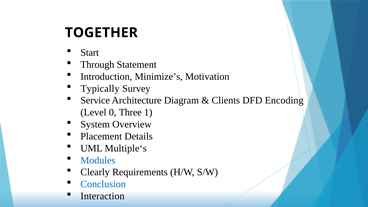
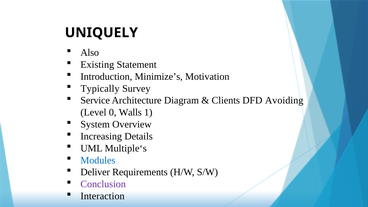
TOGETHER: TOGETHER -> UNIQUELY
Start: Start -> Also
Through: Through -> Existing
Encoding: Encoding -> Avoiding
Three: Three -> Walls
Placement: Placement -> Increasing
Clearly: Clearly -> Deliver
Conclusion colour: blue -> purple
